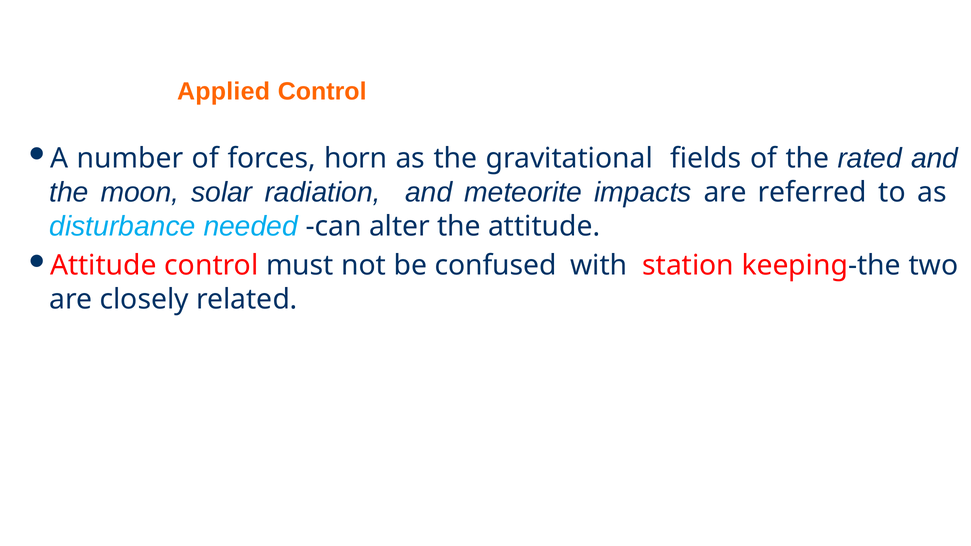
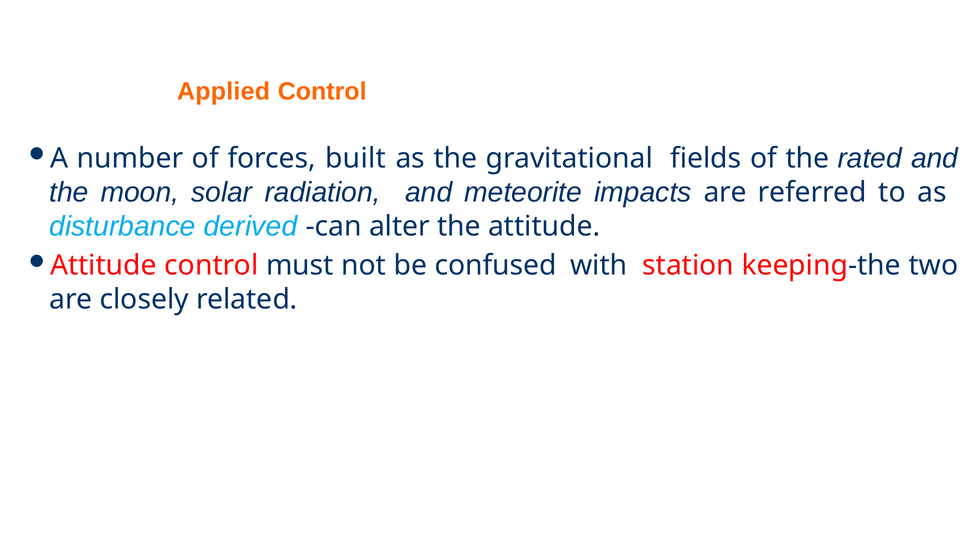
horn: horn -> built
needed: needed -> derived
